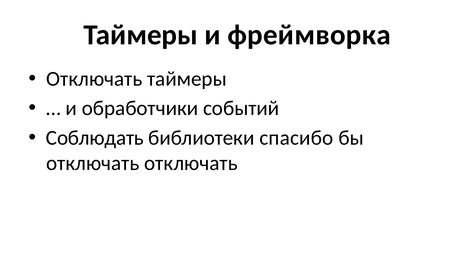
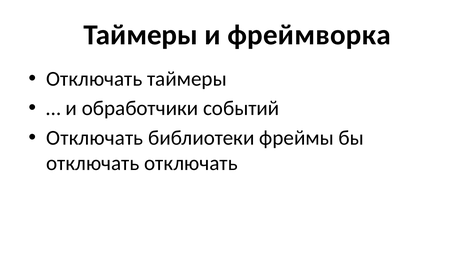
Соблюдать at (95, 138): Соблюдать -> Отключать
спасибо: спасибо -> фреймы
